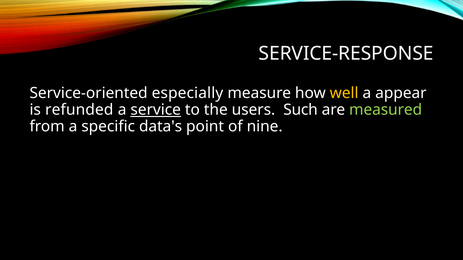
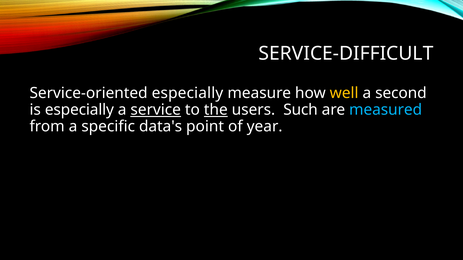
SERVICE-RESPONSE: SERVICE-RESPONSE -> SERVICE-DIFFICULT
appear: appear -> second
is refunded: refunded -> especially
the underline: none -> present
measured colour: light green -> light blue
nine: nine -> year
